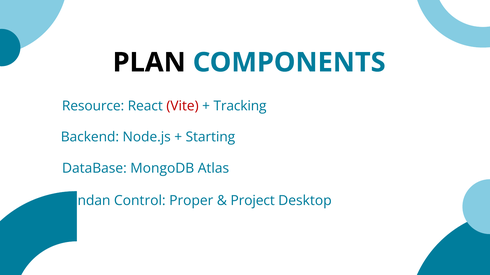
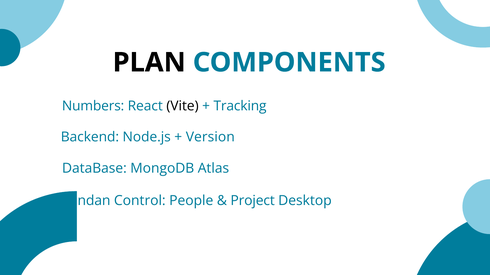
Resource: Resource -> Numbers
Vite colour: red -> black
Starting: Starting -> Version
Proper: Proper -> People
